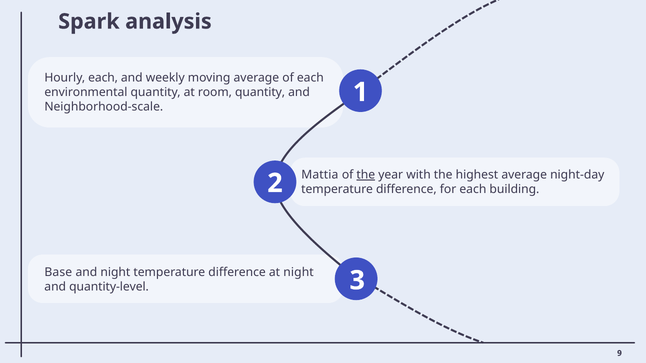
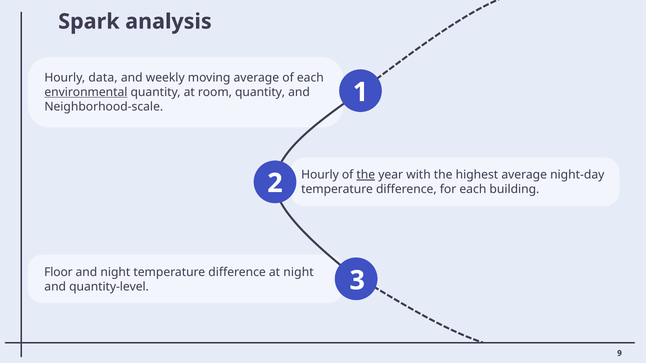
Hourly each: each -> data
environmental underline: none -> present
Mattia at (320, 175): Mattia -> Hourly
Base: Base -> Floor
